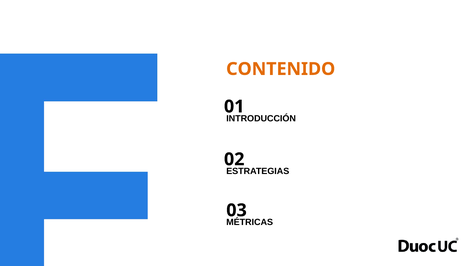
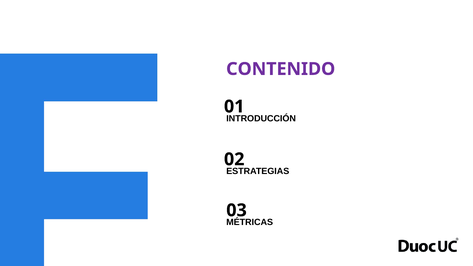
CONTENIDO colour: orange -> purple
